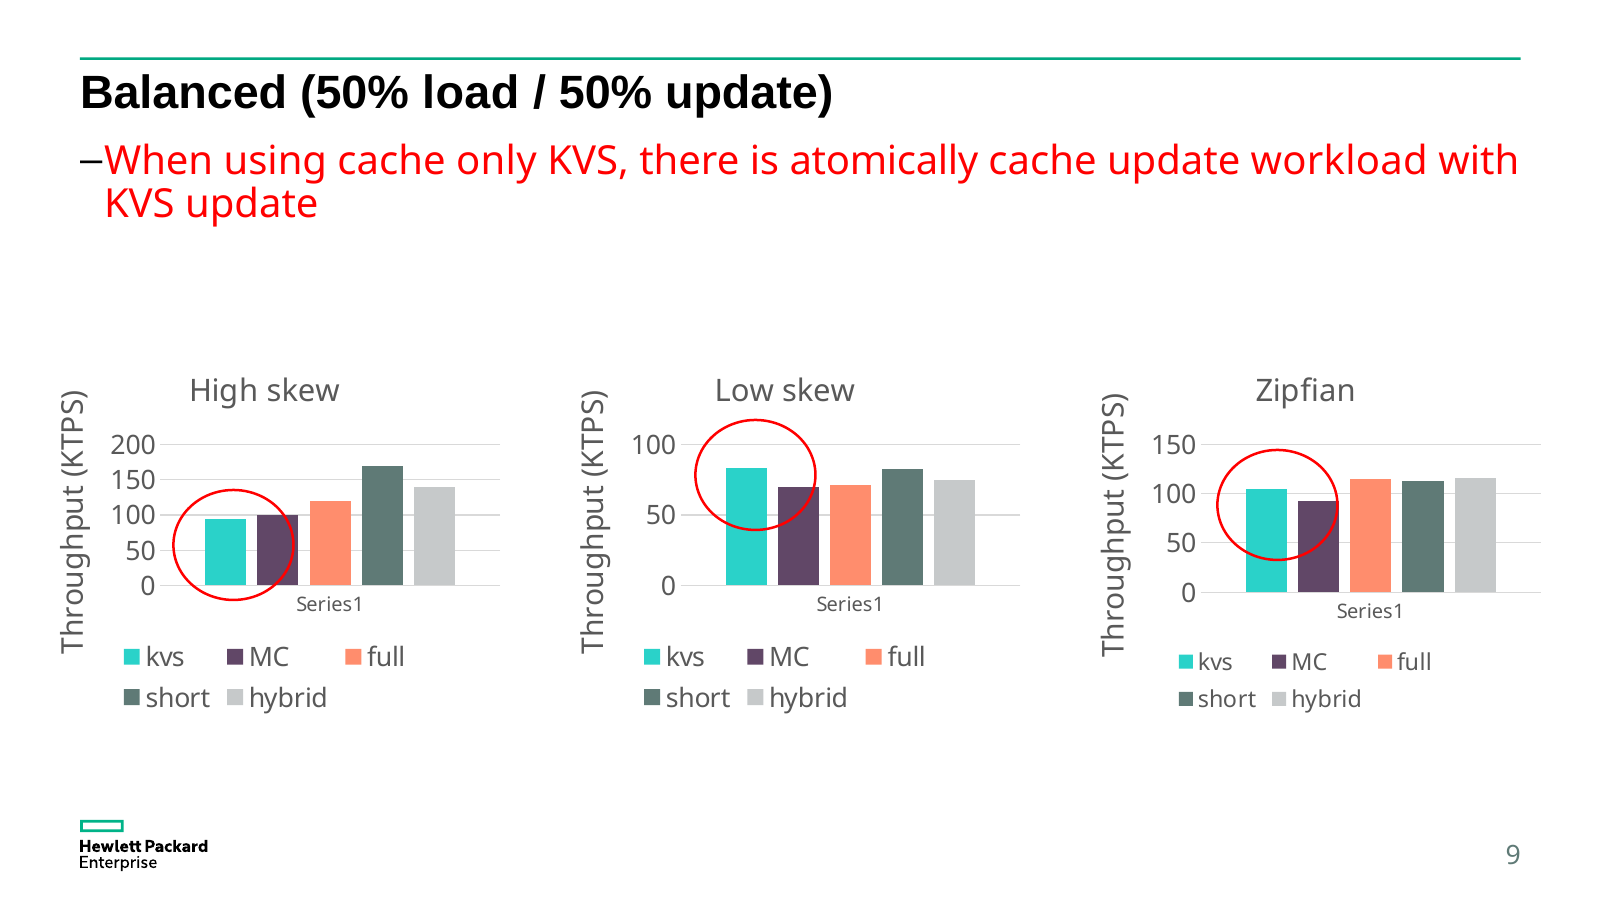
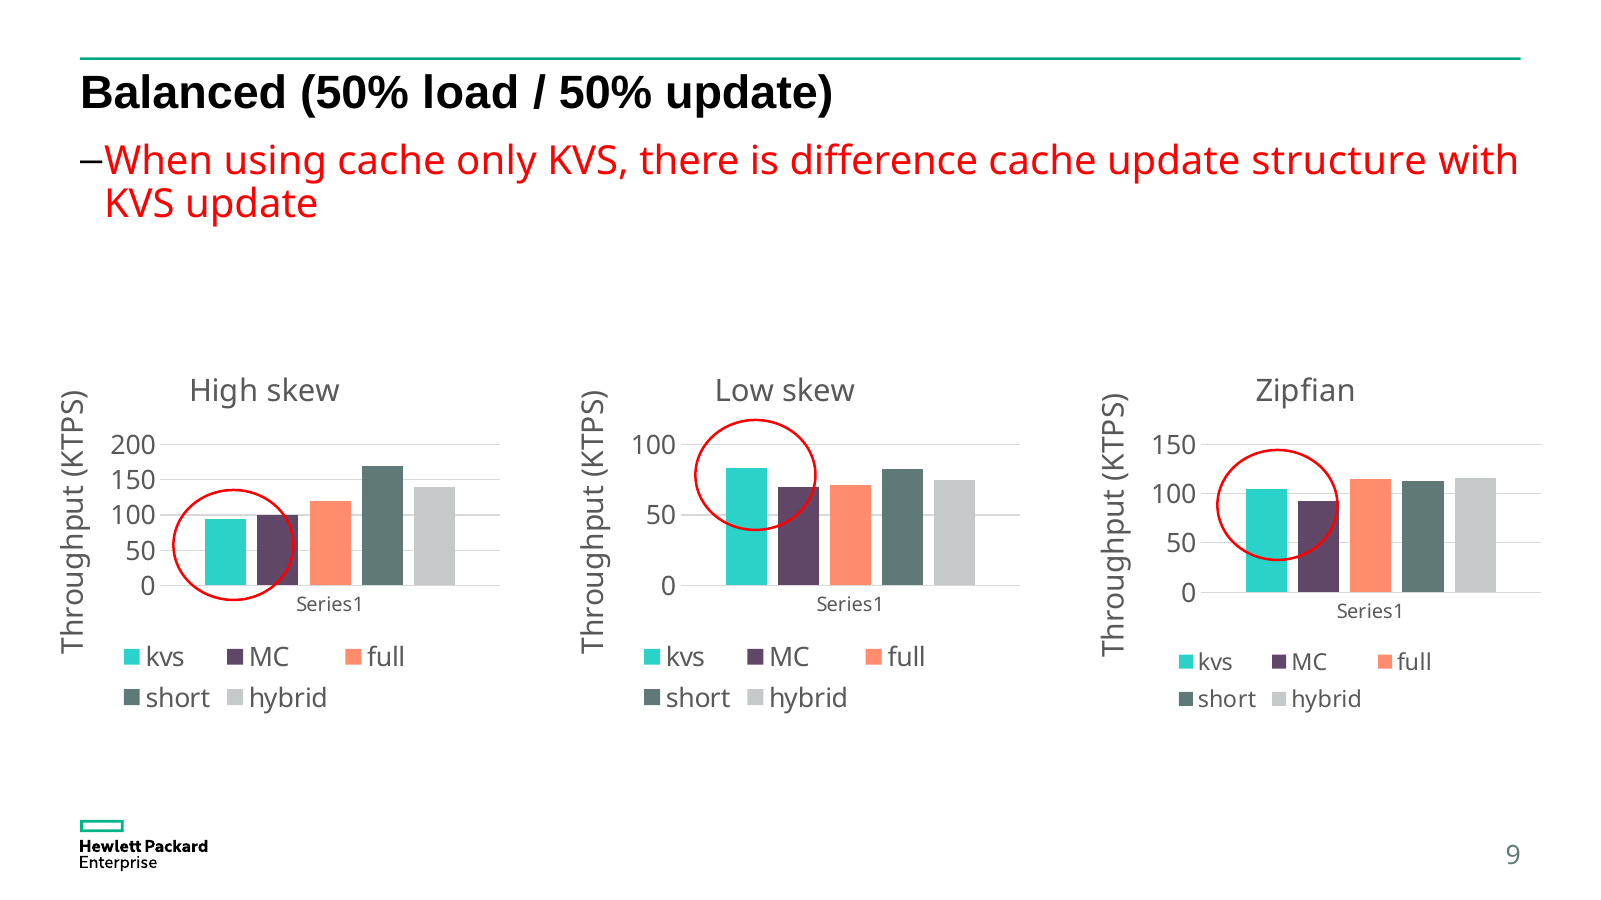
atomically: atomically -> difference
workload: workload -> structure
